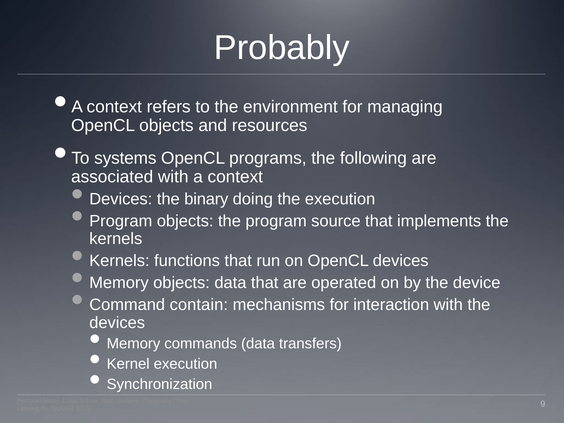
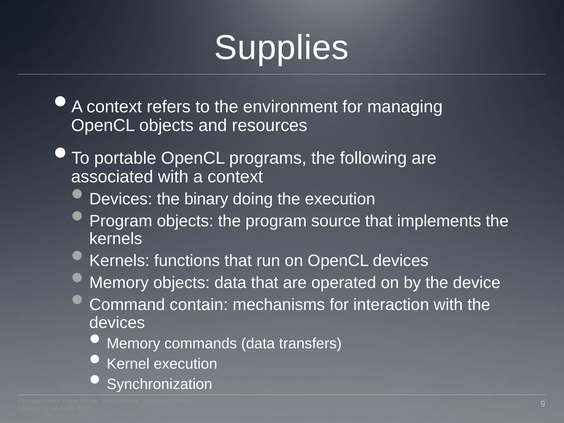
Probably: Probably -> Supplies
systems: systems -> portable
